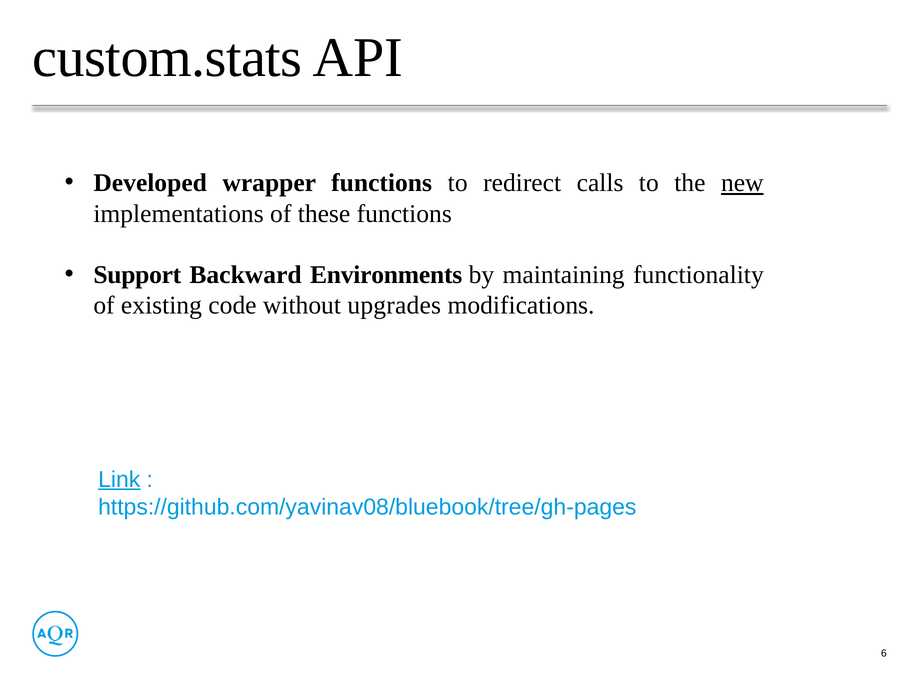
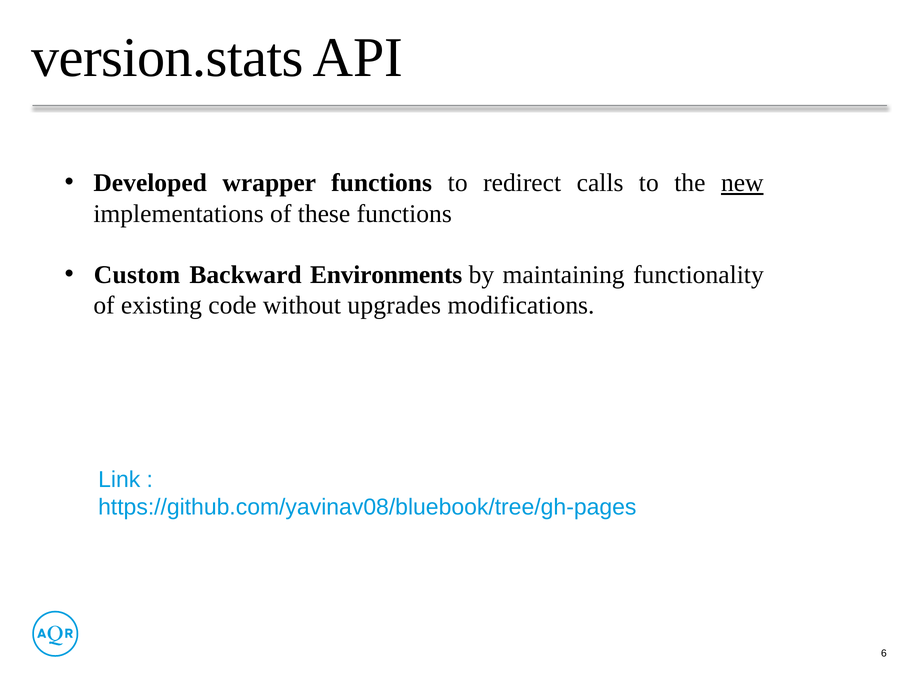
custom.stats: custom.stats -> version.stats
Support: Support -> Custom
Link underline: present -> none
